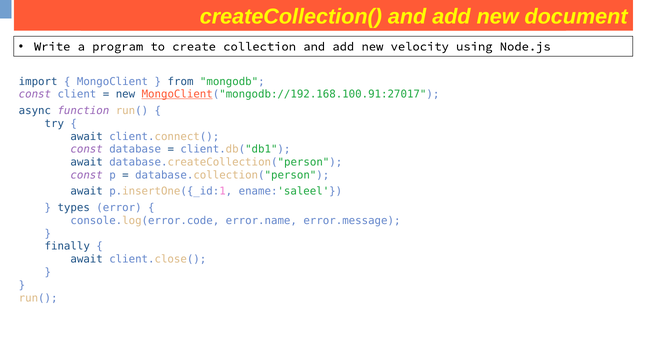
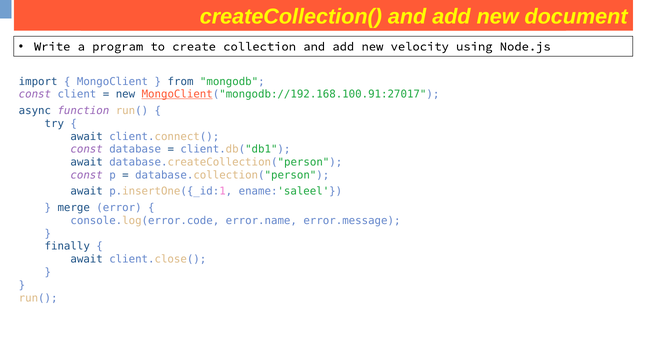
types: types -> merge
